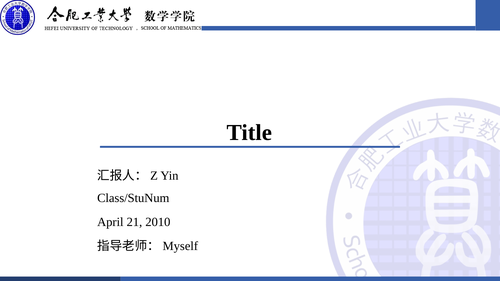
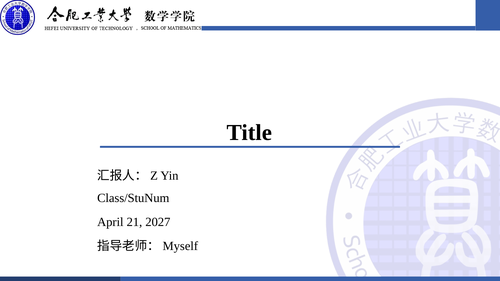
2010: 2010 -> 2027
